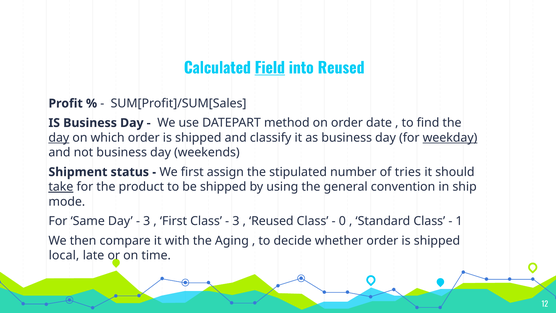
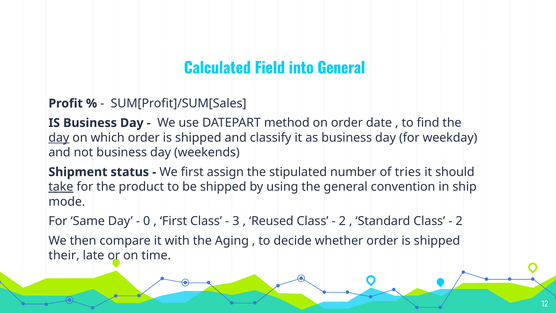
Field underline: present -> none
into Reused: Reused -> General
weekday underline: present -> none
3 at (147, 221): 3 -> 0
0 at (342, 221): 0 -> 2
1 at (459, 221): 1 -> 2
local: local -> their
